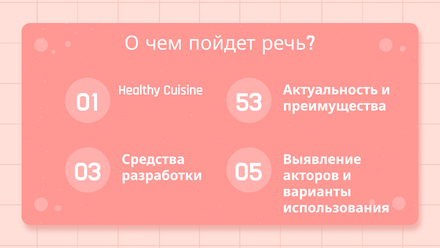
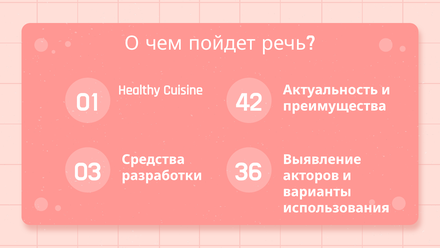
53: 53 -> 42
05: 05 -> 36
